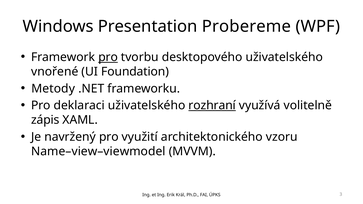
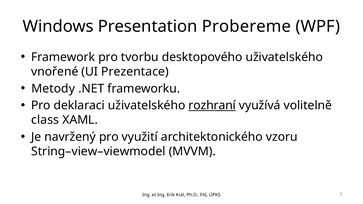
pro at (108, 57) underline: present -> none
Foundation: Foundation -> Prezentace
zápis: zápis -> class
Name–view–viewmodel: Name–view–viewmodel -> String–view–viewmodel
